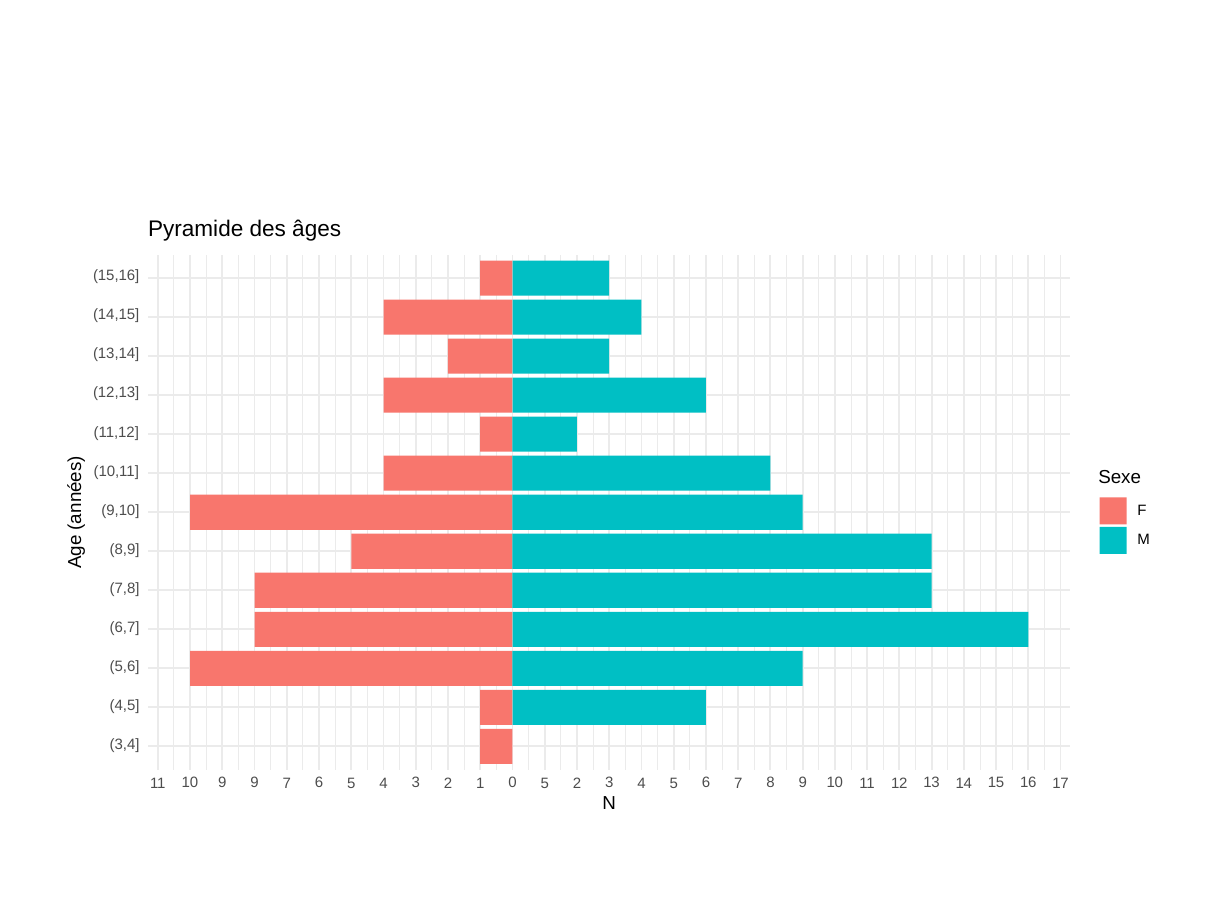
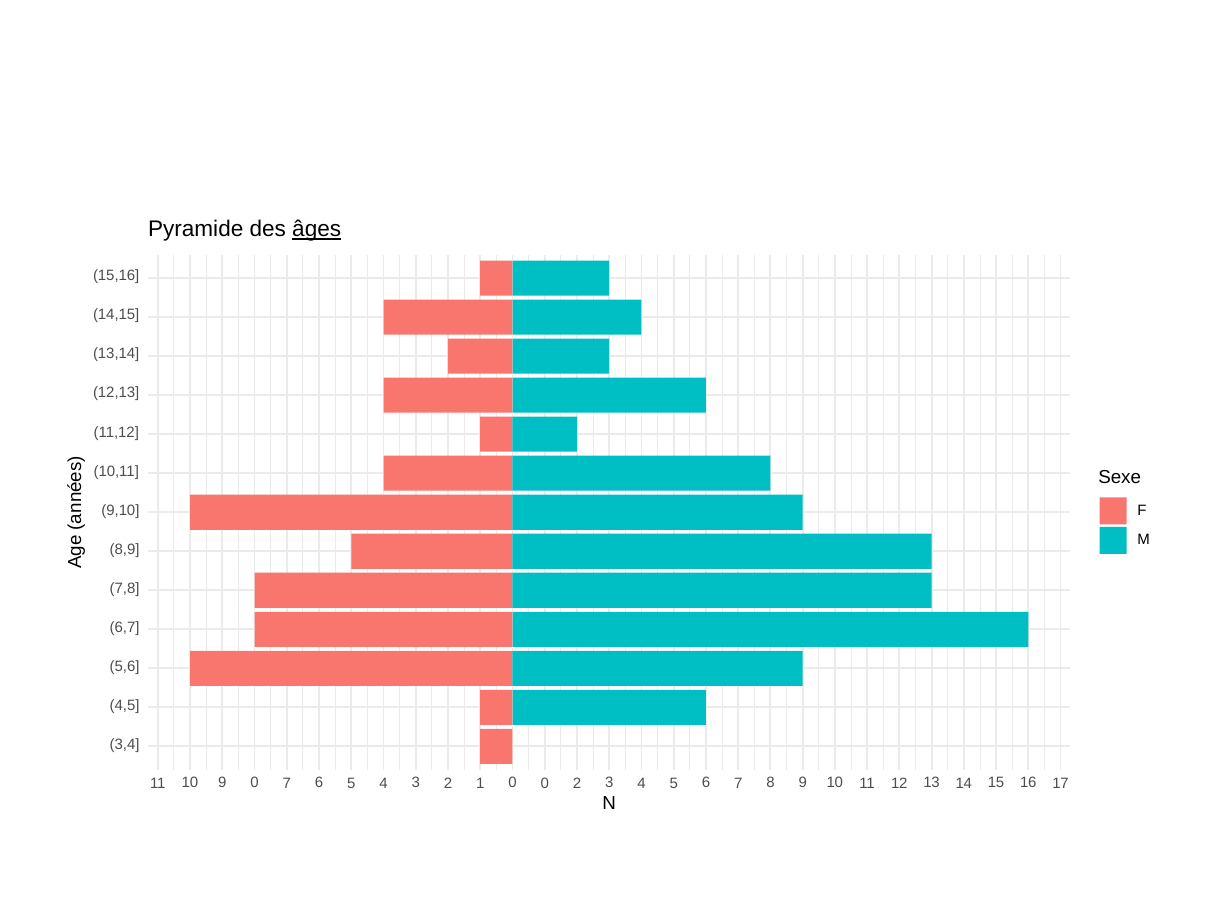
âges underline: none -> present
9 9: 9 -> 0
0 5: 5 -> 0
